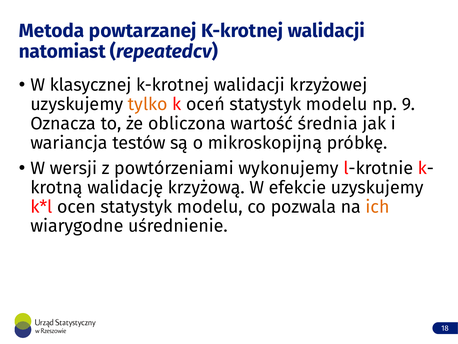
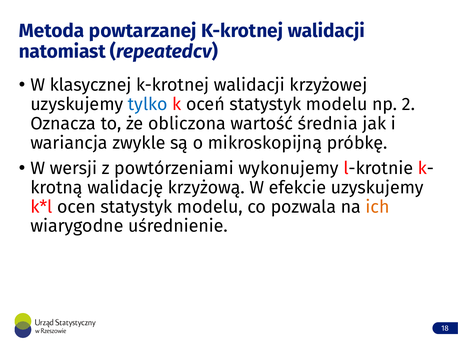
tylko colour: orange -> blue
9: 9 -> 2
testów: testów -> zwykle
